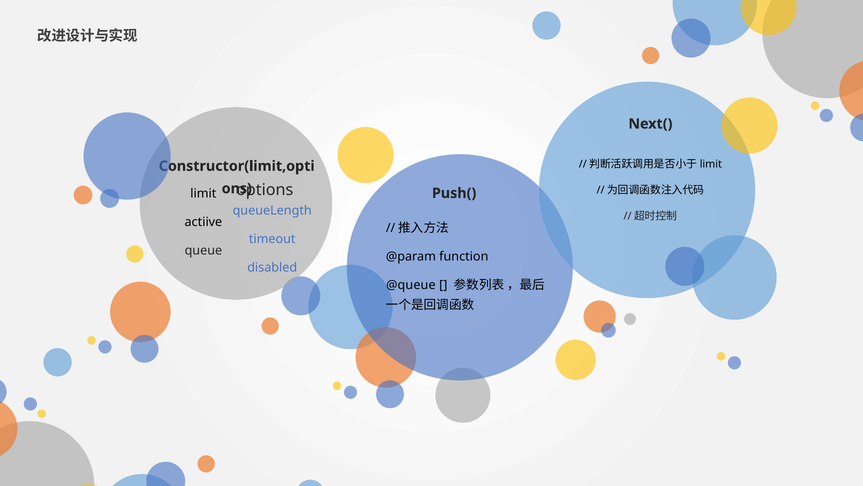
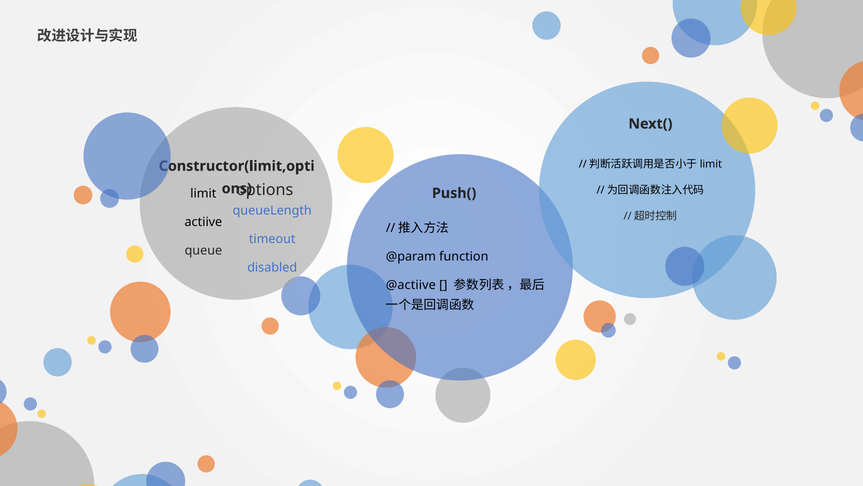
@queue: @queue -> @actiive
